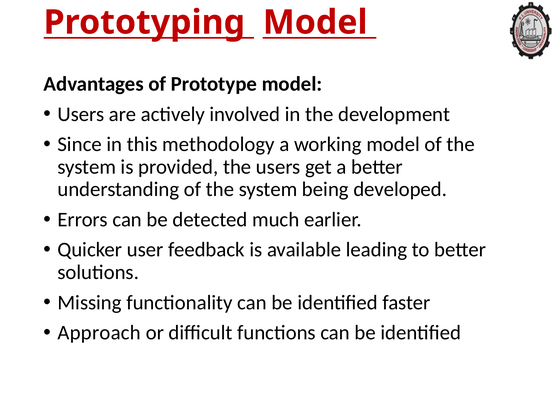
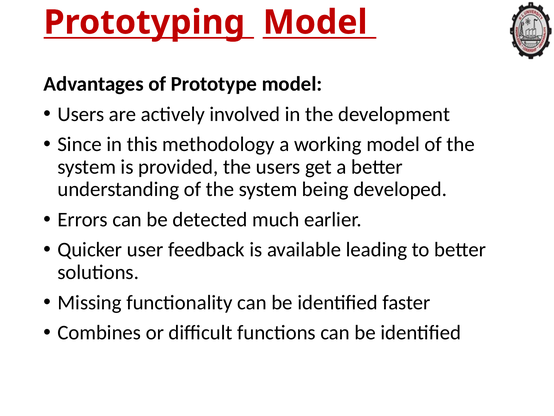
Approach: Approach -> Combines
